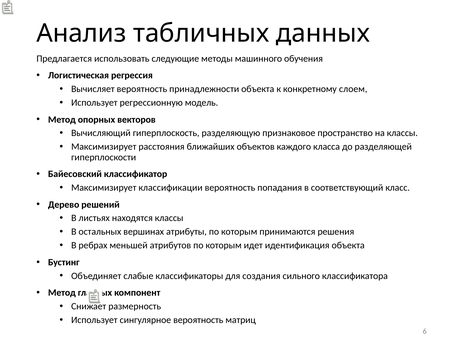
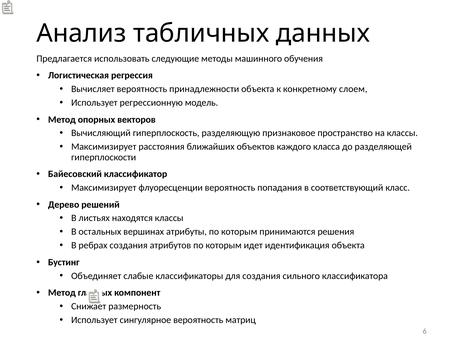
классификации: классификации -> флуоресценции
ребрах меньшей: меньшей -> создания
